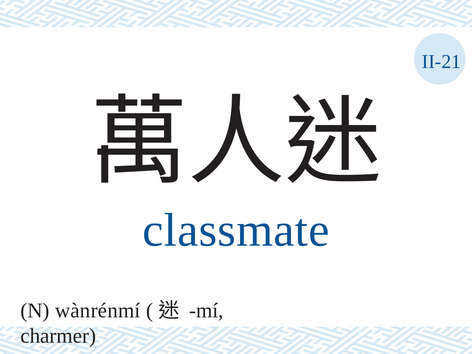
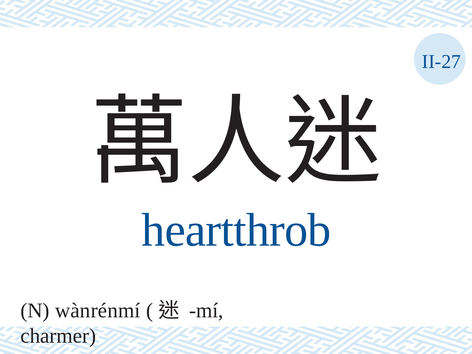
II-21: II-21 -> II-27
classmate: classmate -> heartthrob
